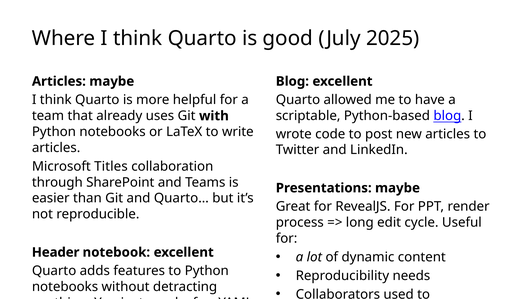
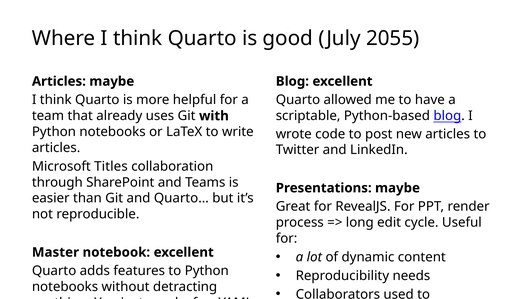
2025: 2025 -> 2055
Header: Header -> Master
